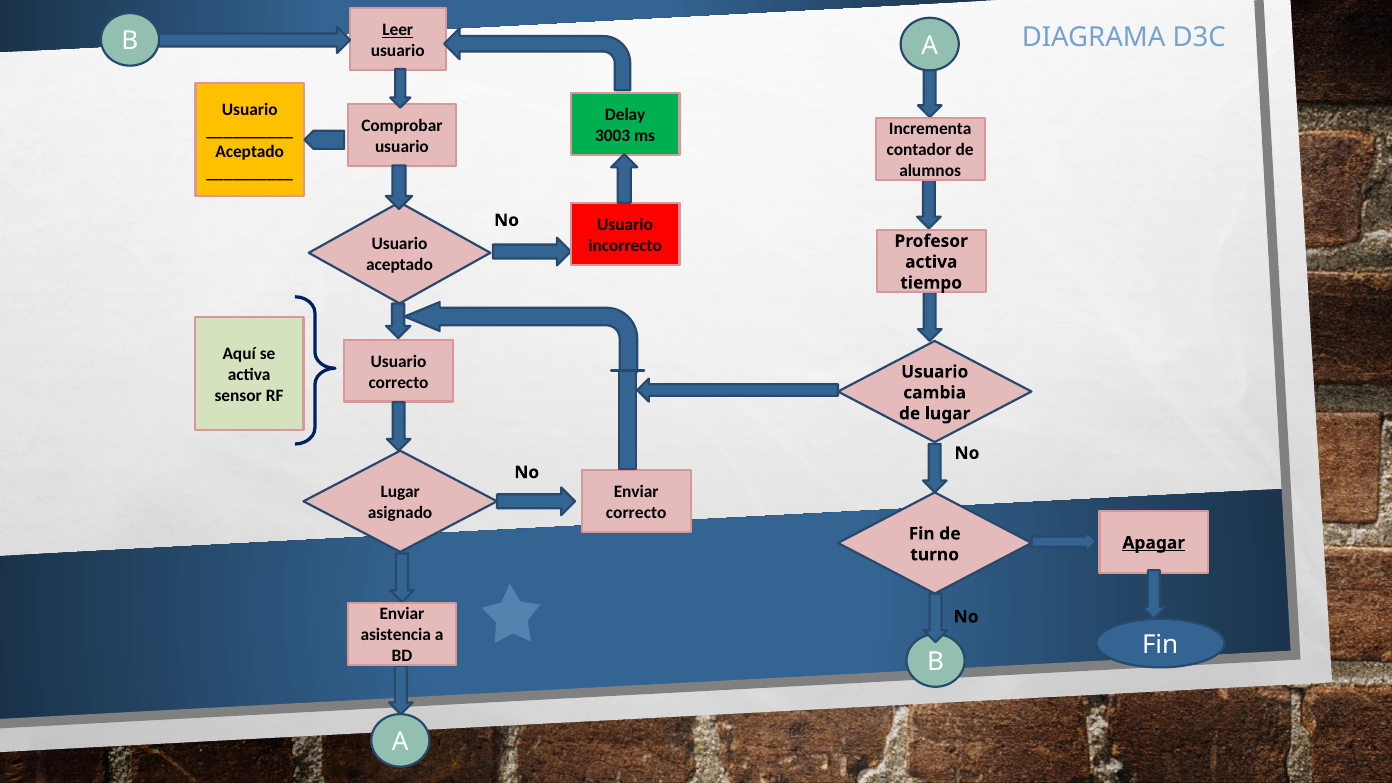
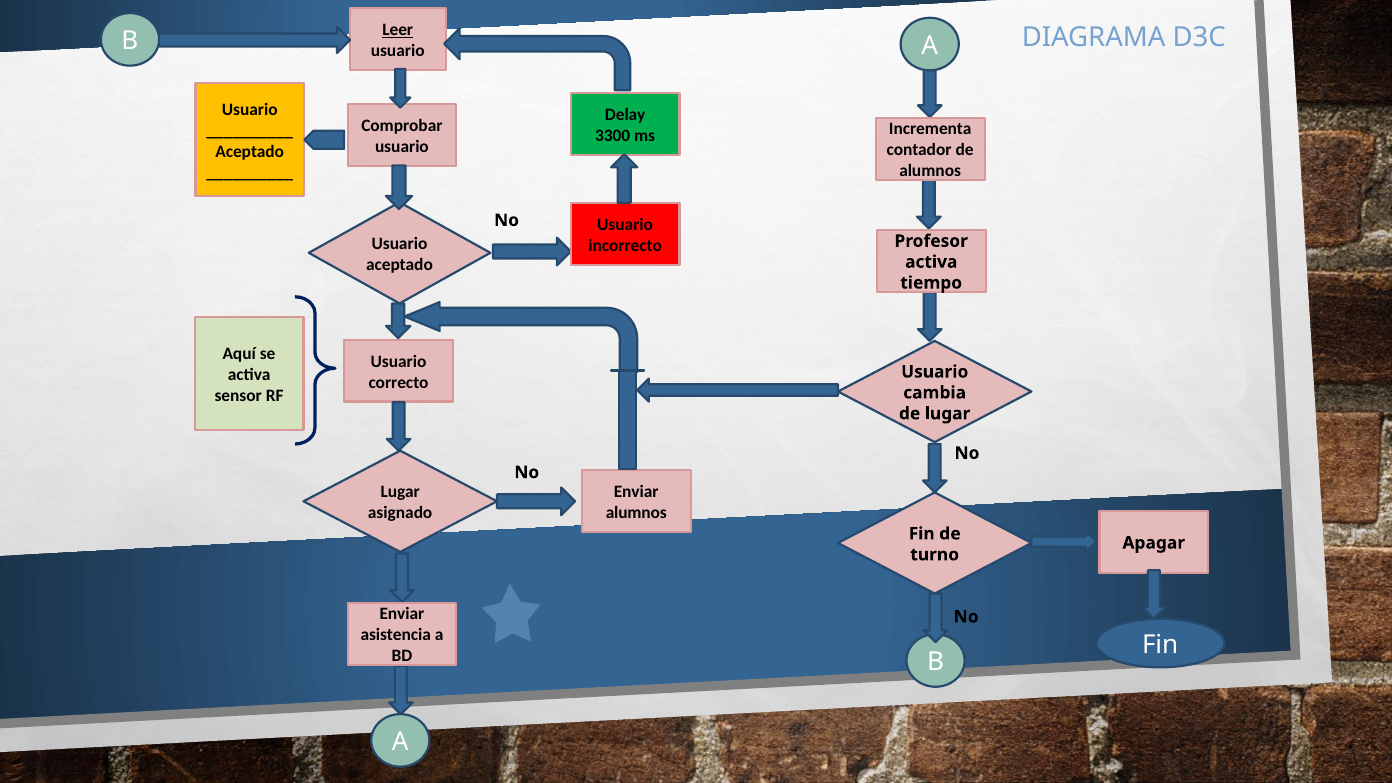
3003: 3003 -> 3300
correcto at (636, 513): correcto -> alumnos
Apagar underline: present -> none
